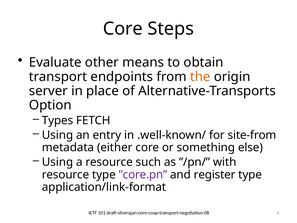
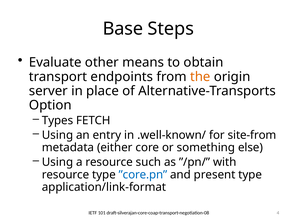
Core at (123, 29): Core -> Base
”core.pn colour: purple -> blue
register: register -> present
